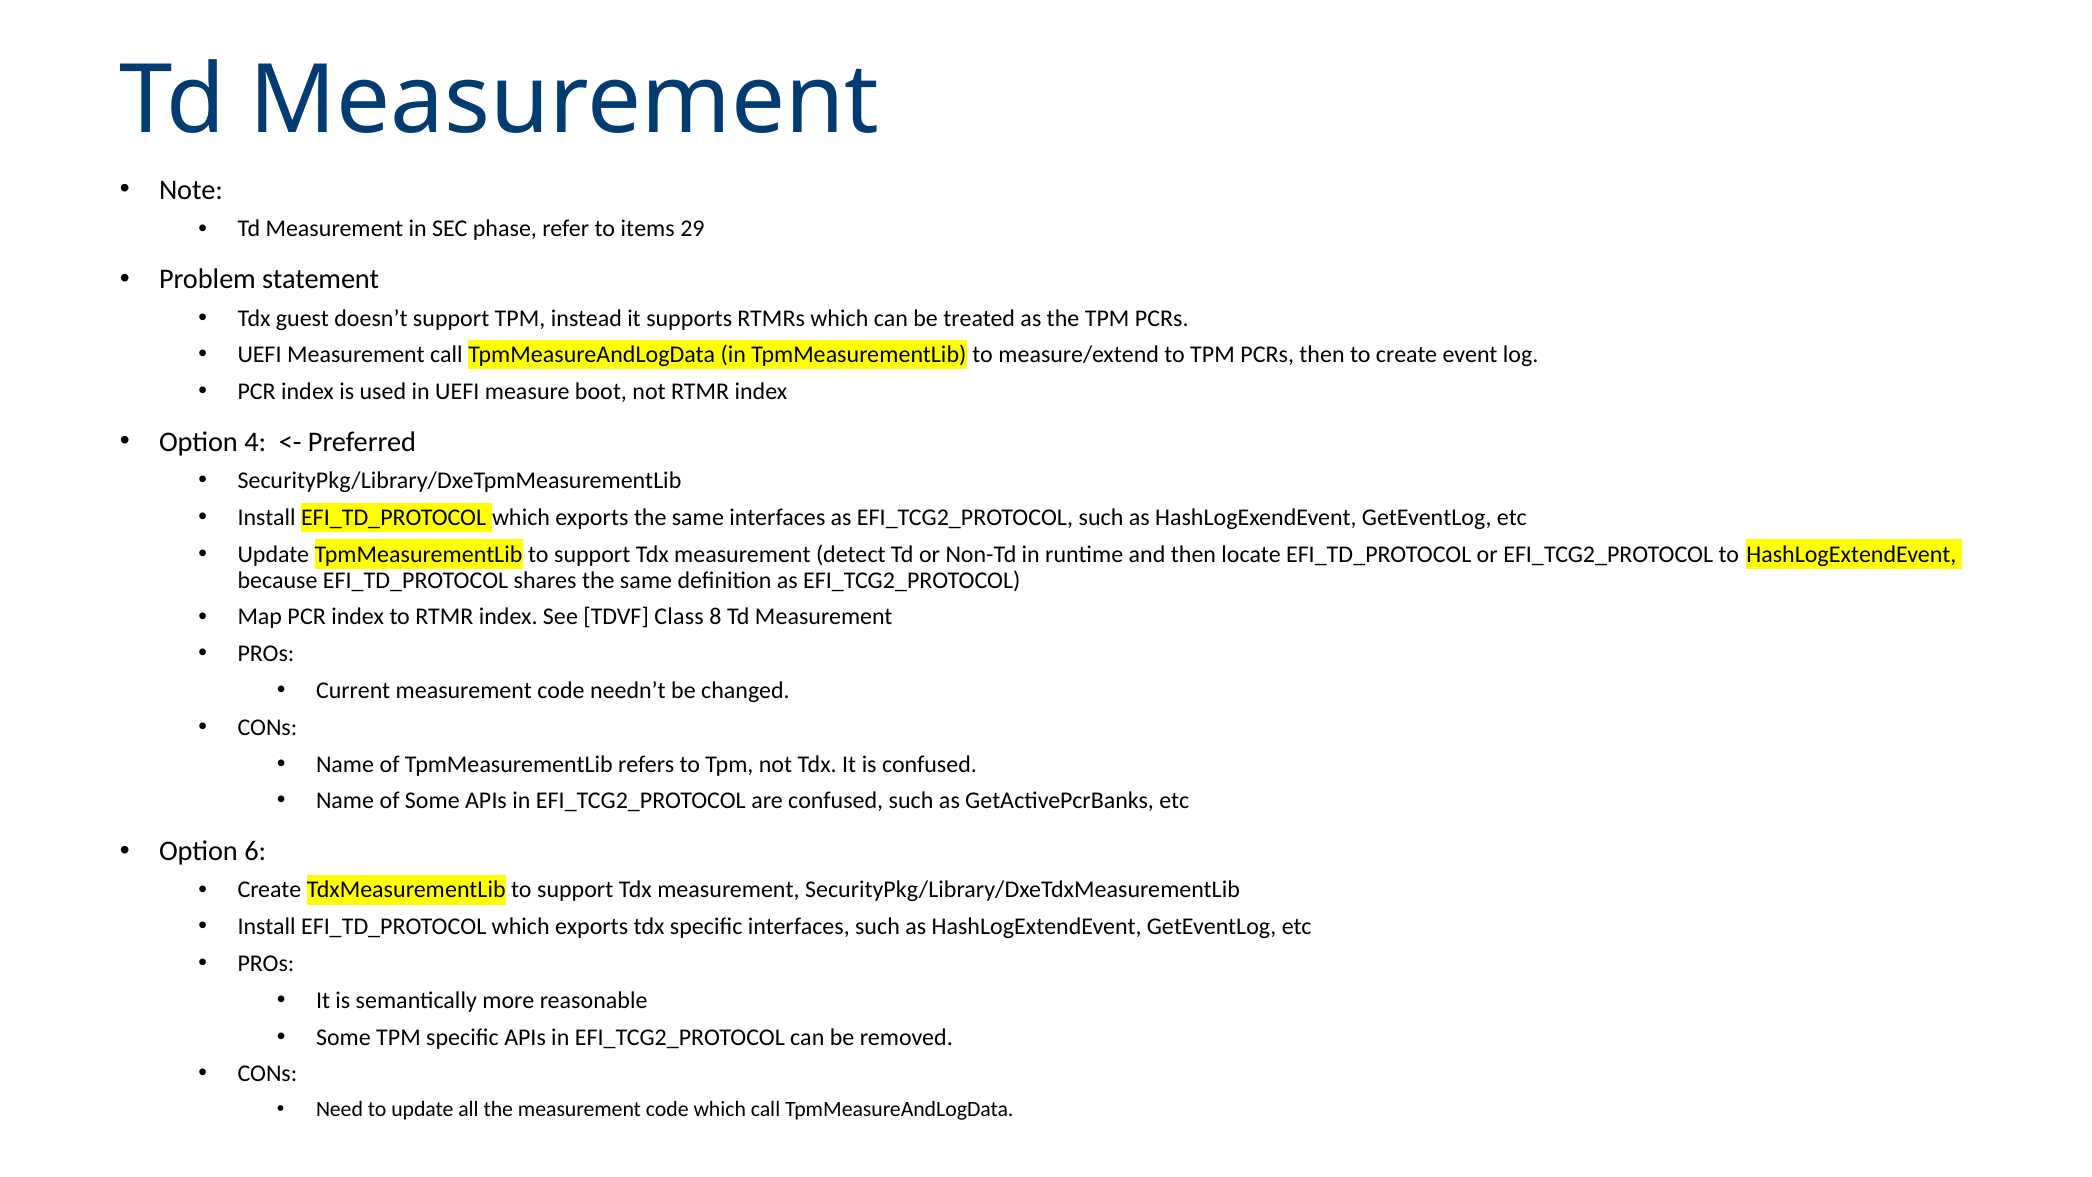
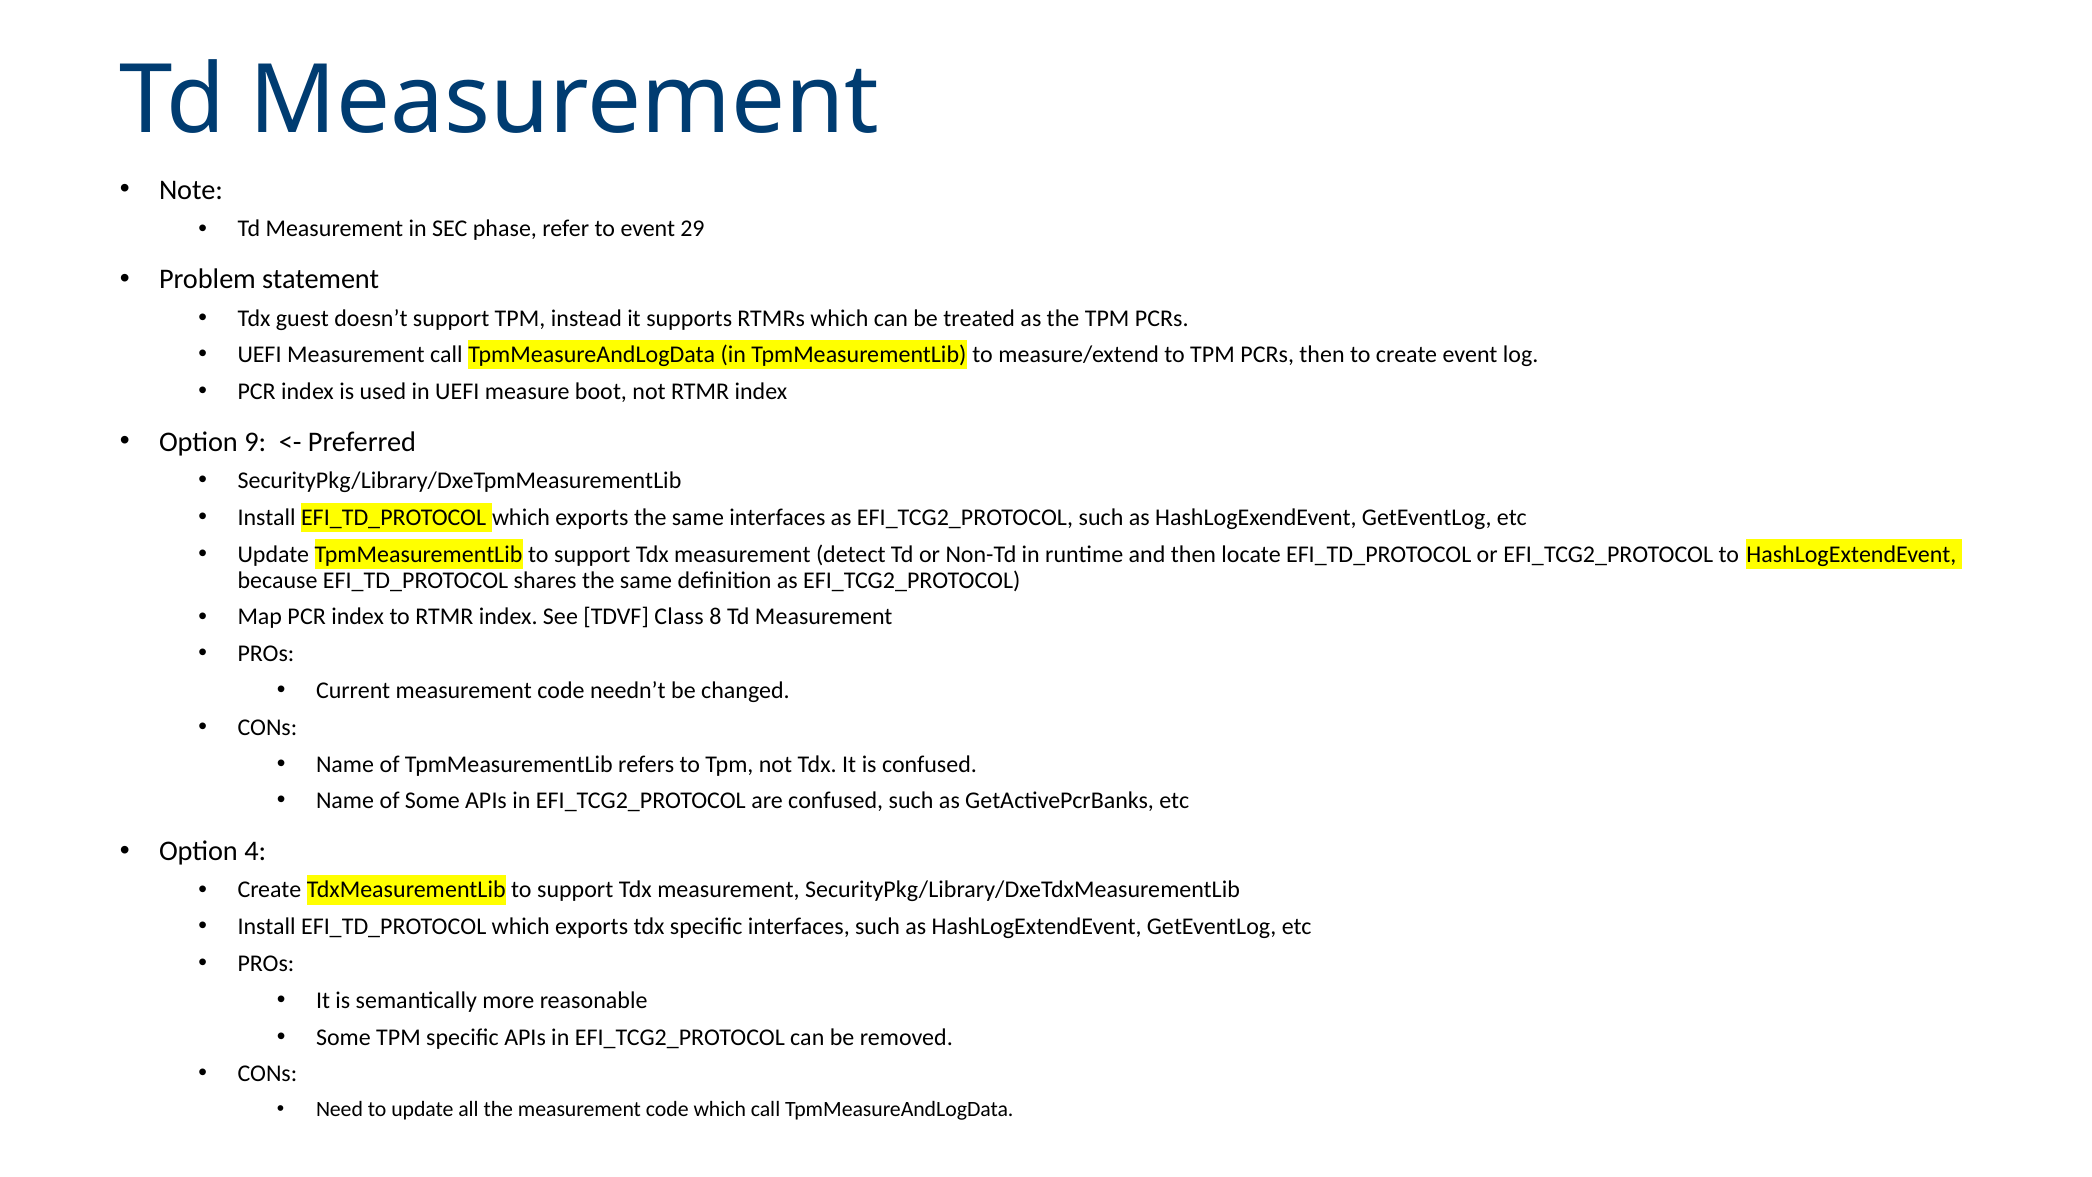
to items: items -> event
4: 4 -> 9
6: 6 -> 4
